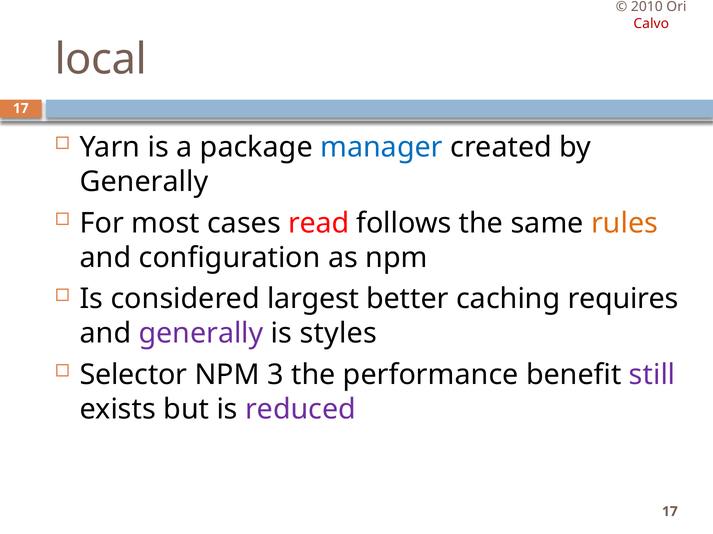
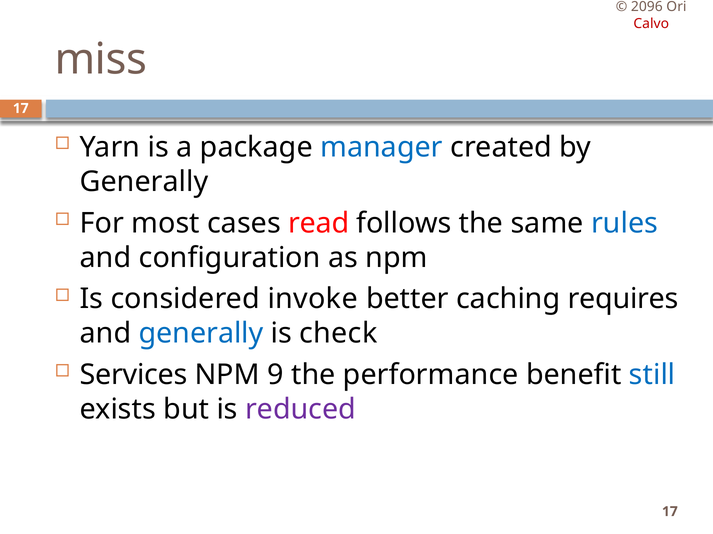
2010: 2010 -> 2096
local: local -> miss
rules colour: orange -> blue
largest: largest -> invoke
generally at (201, 334) colour: purple -> blue
styles: styles -> check
Selector: Selector -> Services
3: 3 -> 9
still colour: purple -> blue
